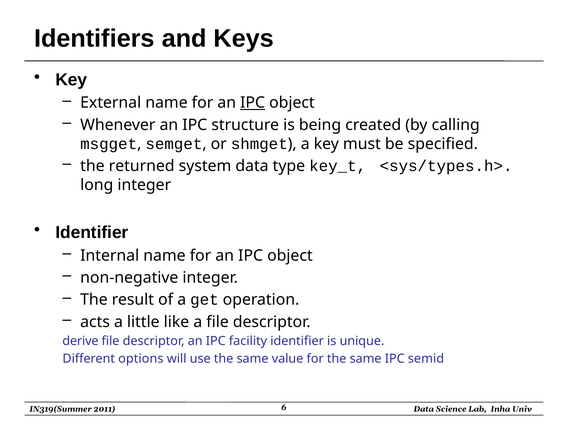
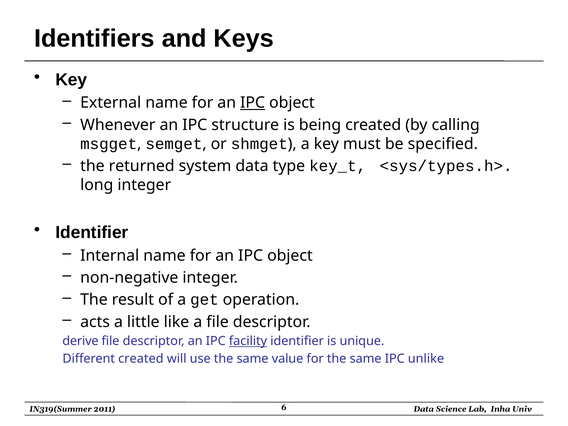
facility underline: none -> present
Different options: options -> created
semid: semid -> unlike
